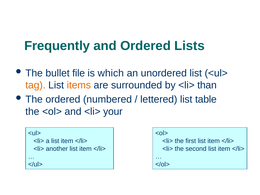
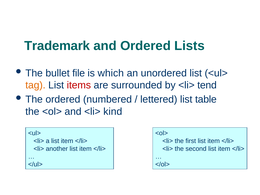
Frequently: Frequently -> Trademark
items colour: orange -> red
than: than -> tend
your: your -> kind
